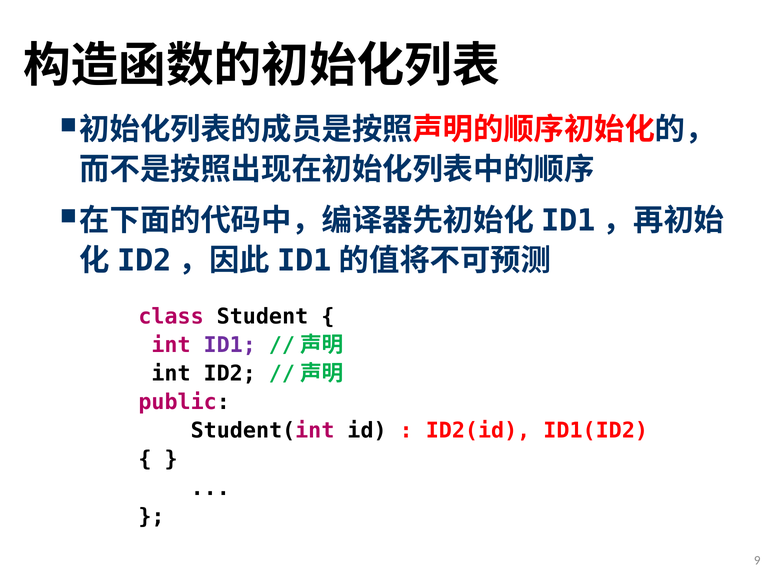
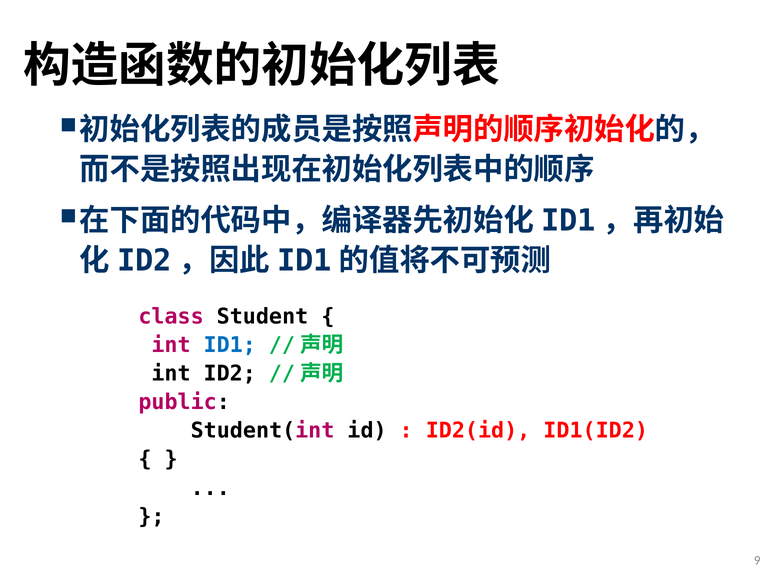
ID1 colour: purple -> blue
